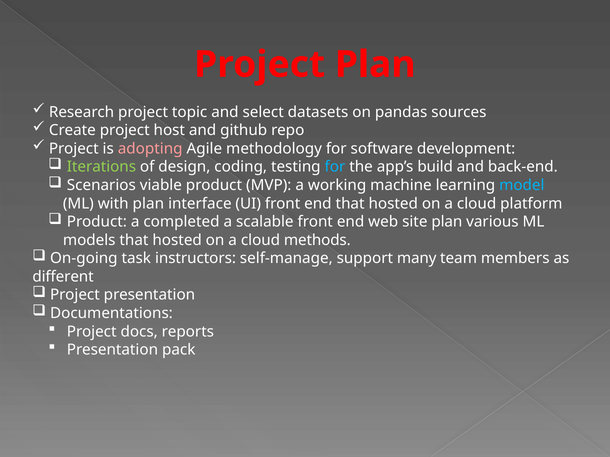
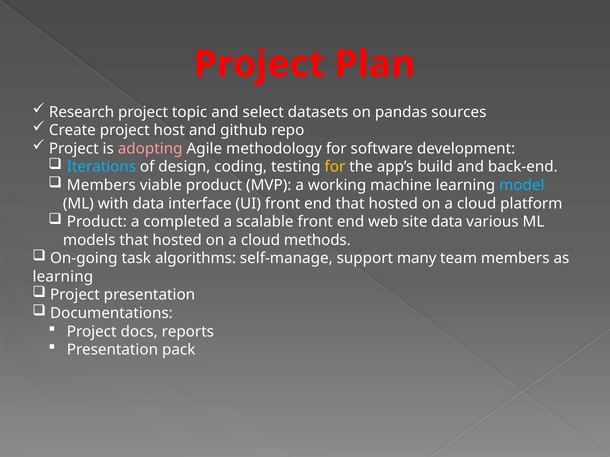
Iterations colour: light green -> light blue
for at (335, 167) colour: light blue -> yellow
Scenarios at (101, 185): Scenarios -> Members
with plan: plan -> data
site plan: plan -> data
instructors: instructors -> algorithms
different at (63, 277): different -> learning
